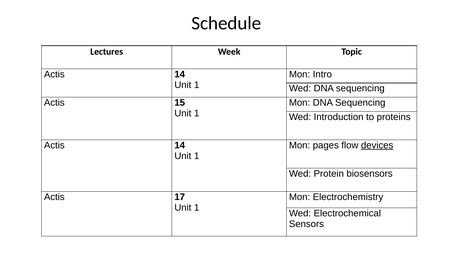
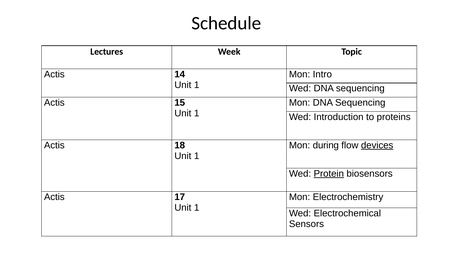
14 at (180, 145): 14 -> 18
pages: pages -> during
Protein underline: none -> present
